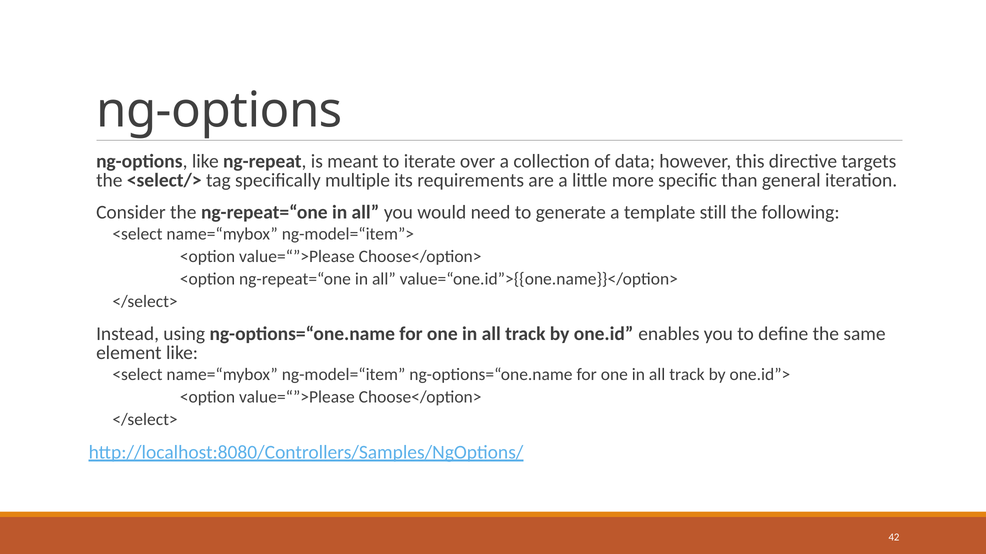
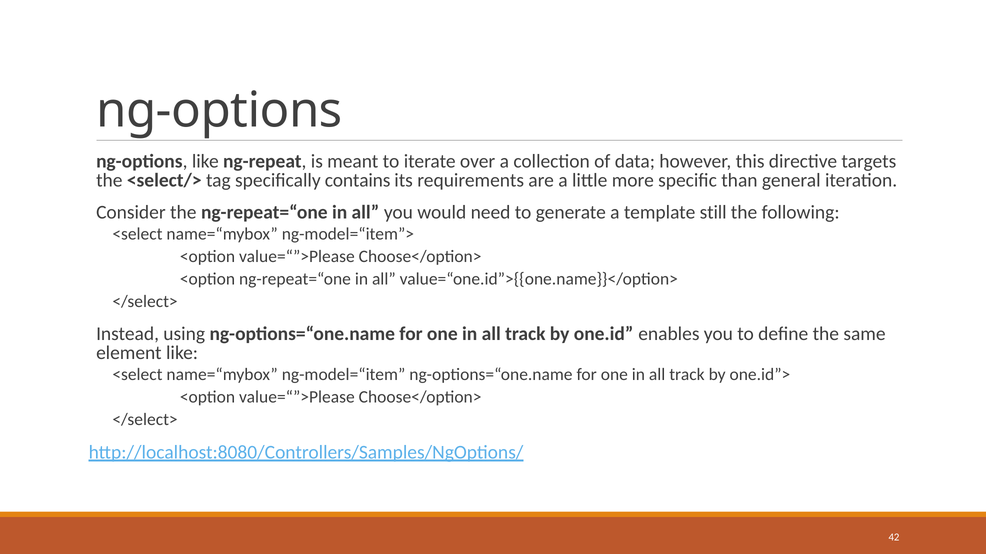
multiple: multiple -> contains
